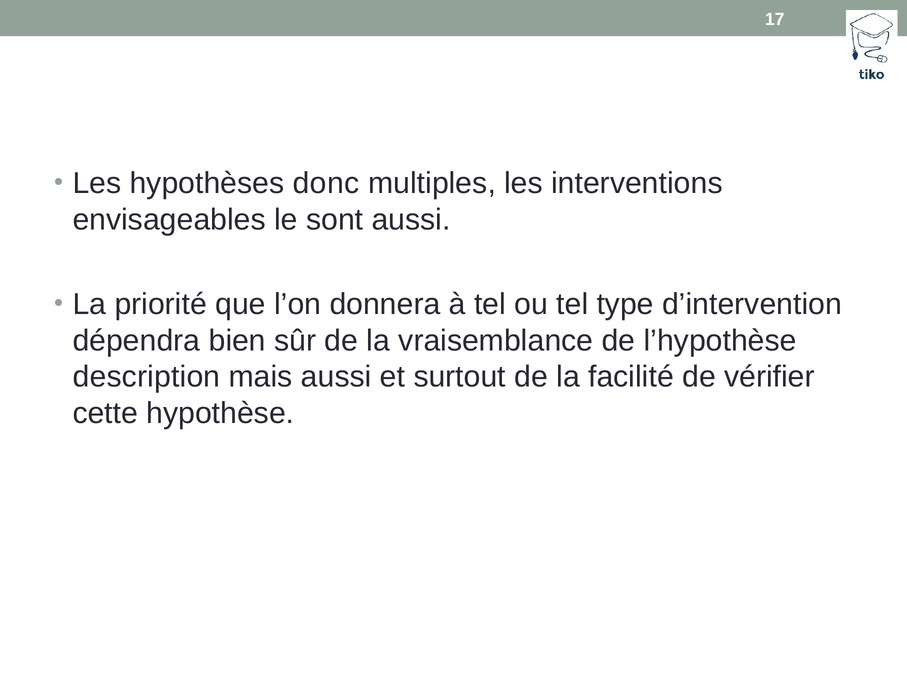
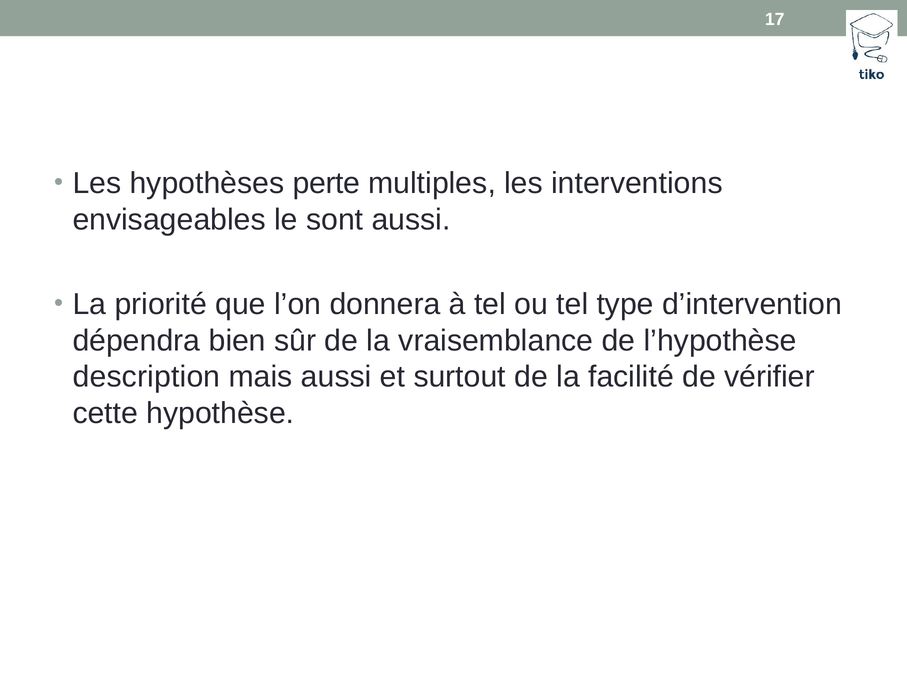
donc: donc -> perte
